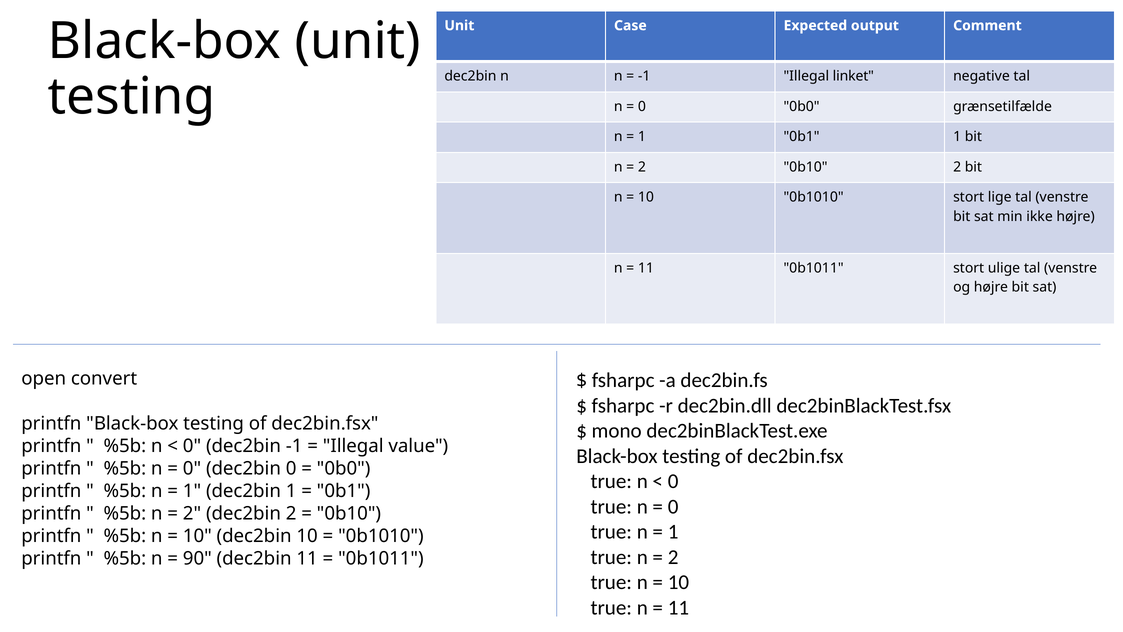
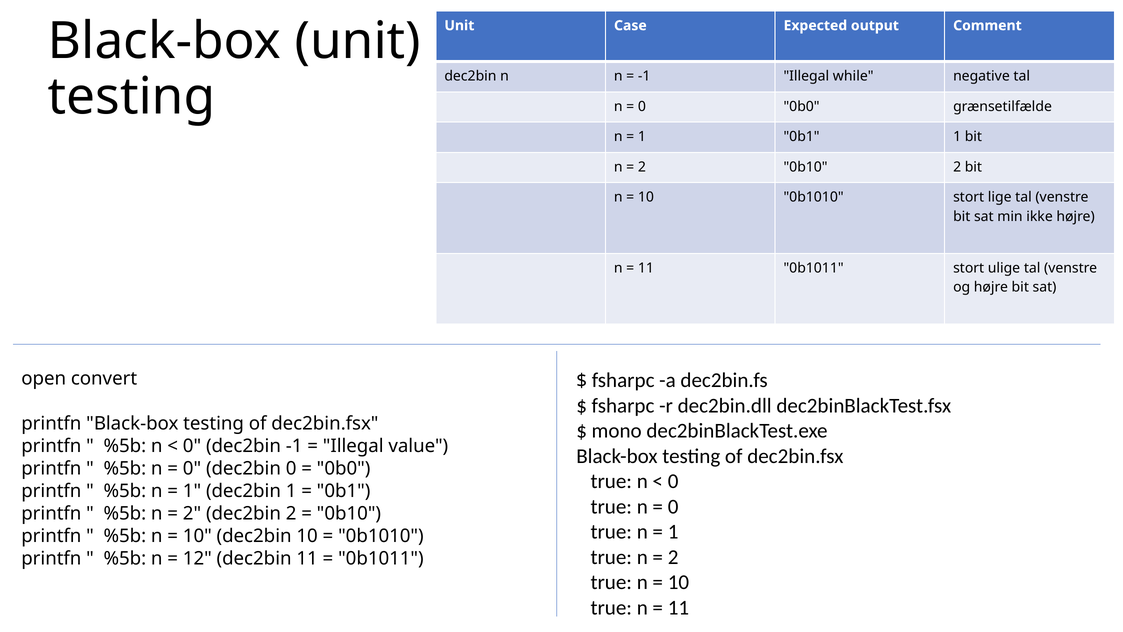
linket: linket -> while
90: 90 -> 12
